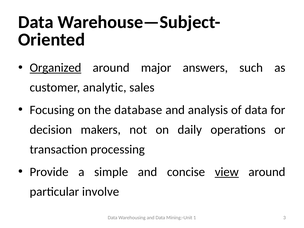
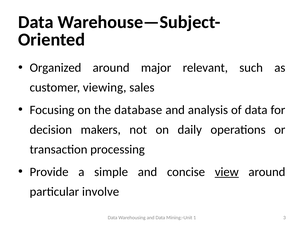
Organized underline: present -> none
answers: answers -> relevant
analytic: analytic -> viewing
